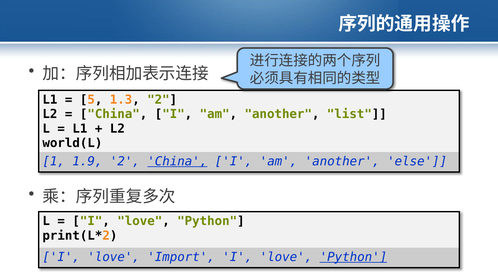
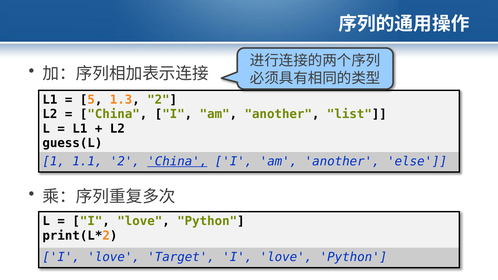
world(L: world(L -> guess(L
1.9: 1.9 -> 1.1
Import: Import -> Target
Python at (353, 257) underline: present -> none
